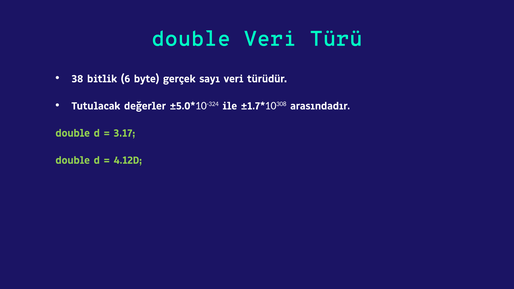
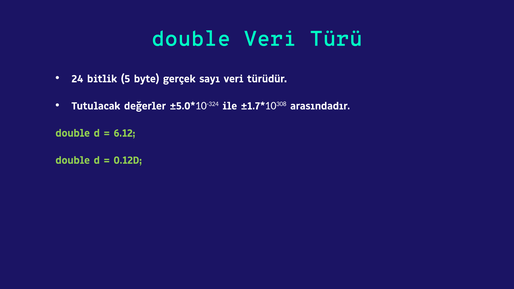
38: 38 -> 24
6: 6 -> 5
3.17: 3.17 -> 6.12
4.12D: 4.12D -> 0.12D
